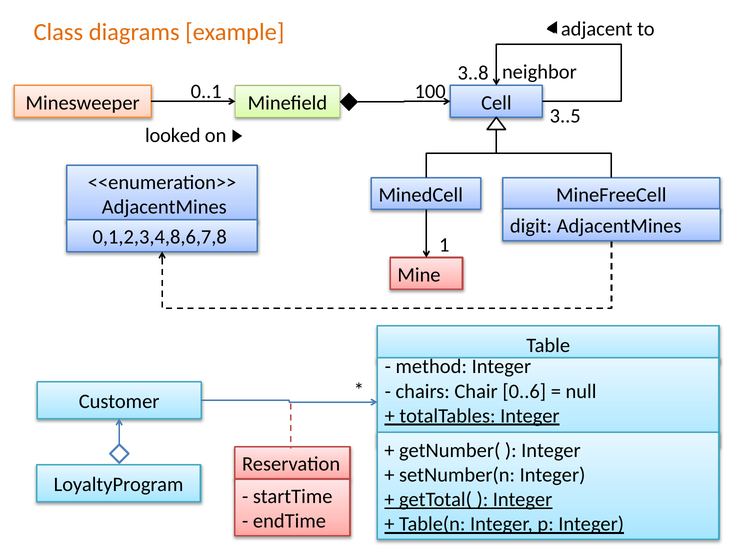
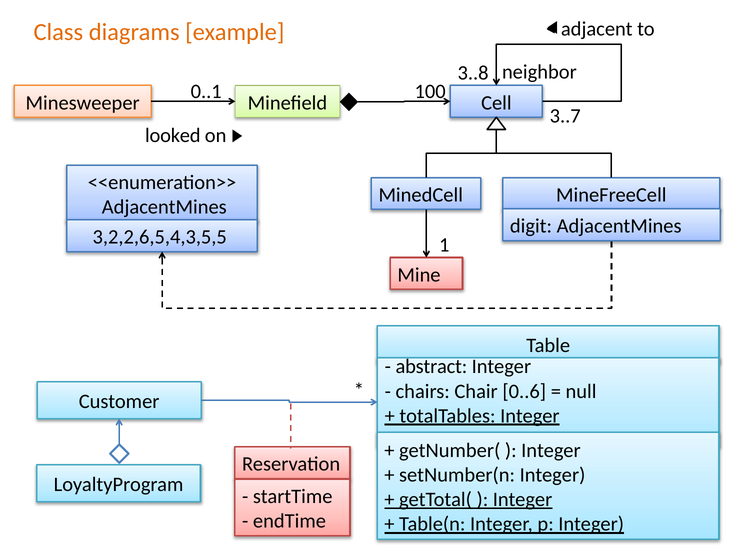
3..5: 3..5 -> 3..7
0,1,2,3,4,8,6,7,8: 0,1,2,3,4,8,6,7,8 -> 3,2,2,6,5,4,3,5,5
method: method -> abstract
